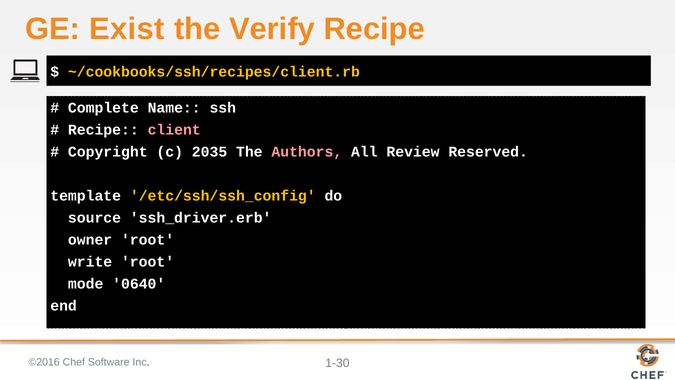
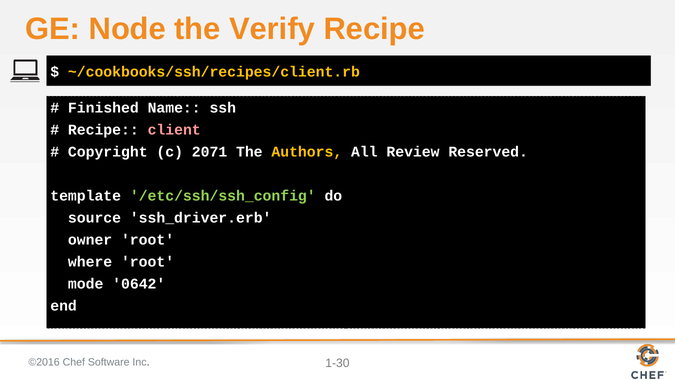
Exist: Exist -> Node
Complete: Complete -> Finished
2035: 2035 -> 2071
Authors colour: pink -> yellow
/etc/ssh/ssh_config colour: yellow -> light green
write: write -> where
0640: 0640 -> 0642
